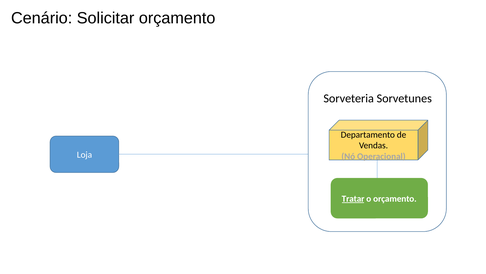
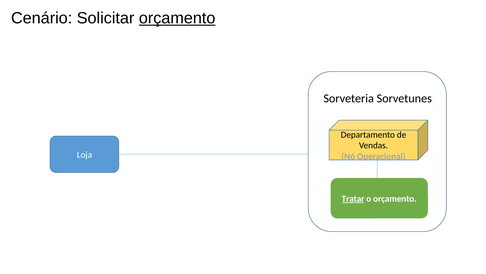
orçamento at (177, 18) underline: none -> present
